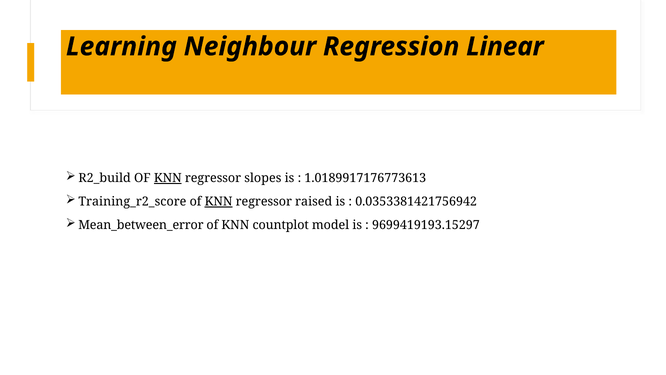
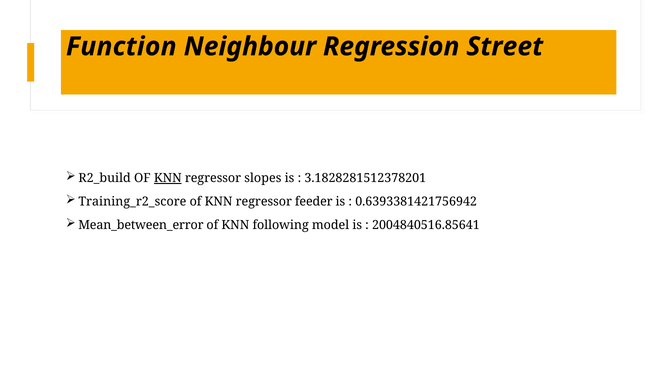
Learning: Learning -> Function
Linear: Linear -> Street
1.0189917176773613: 1.0189917176773613 -> 3.1828281512378201
KNN at (219, 201) underline: present -> none
raised: raised -> feeder
0.0353381421756942: 0.0353381421756942 -> 0.6393381421756942
countplot: countplot -> following
9699419193.15297: 9699419193.15297 -> 2004840516.85641
